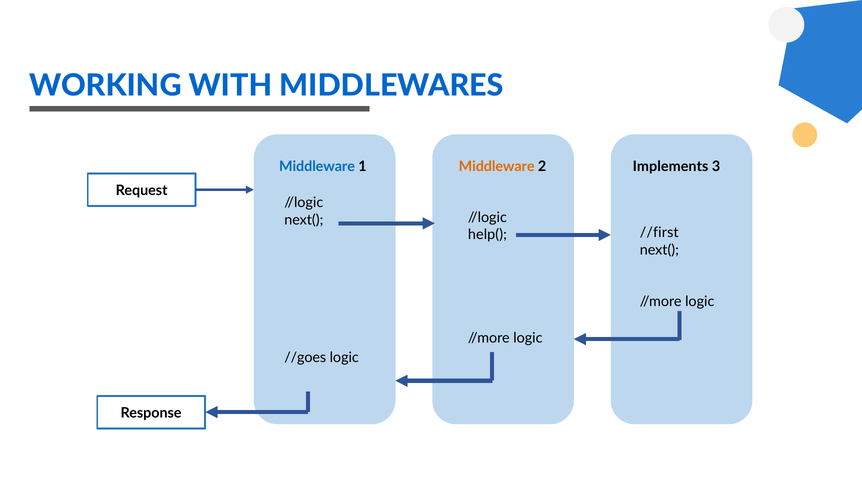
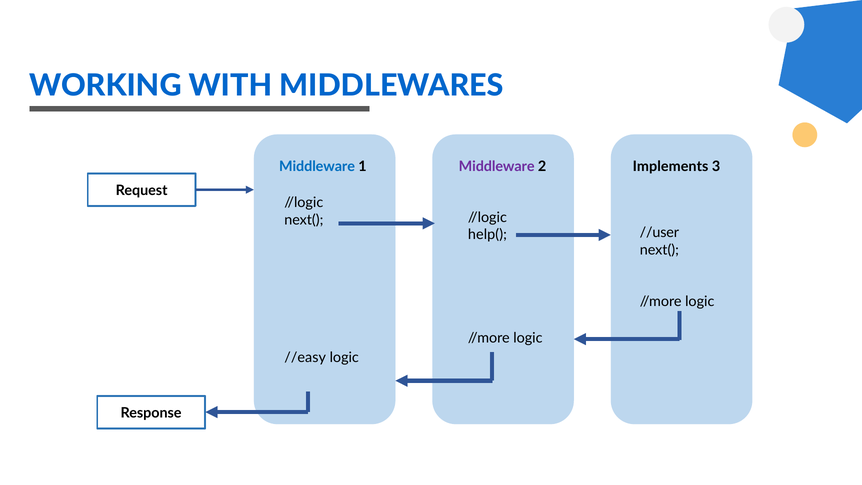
Middleware at (497, 167) colour: orange -> purple
//first: //first -> //user
//goes: //goes -> //easy
